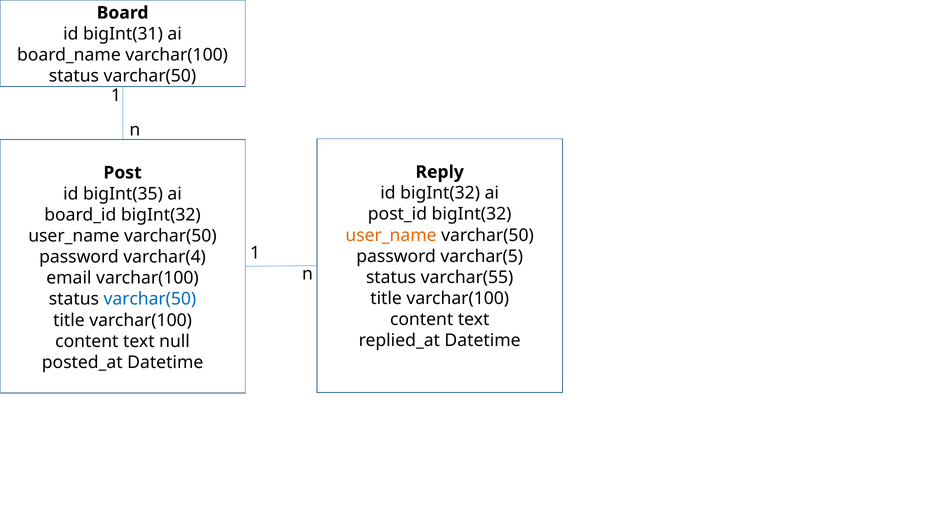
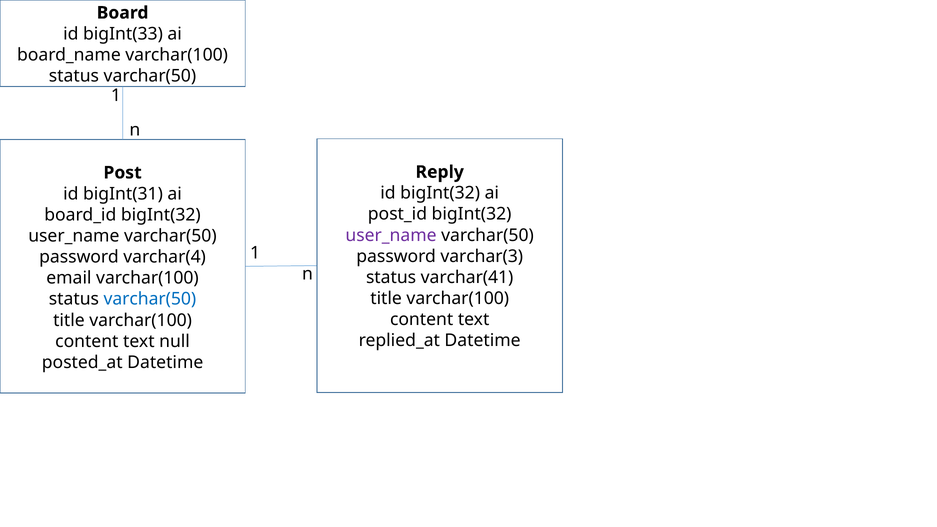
bigInt(31: bigInt(31 -> bigInt(33
bigInt(35: bigInt(35 -> bigInt(31
user_name at (391, 235) colour: orange -> purple
varchar(5: varchar(5 -> varchar(3
varchar(55: varchar(55 -> varchar(41
